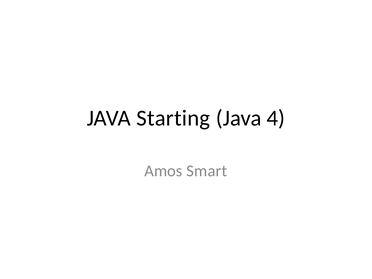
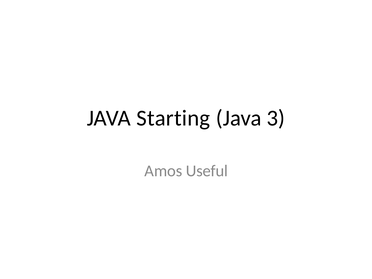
4: 4 -> 3
Smart: Smart -> Useful
